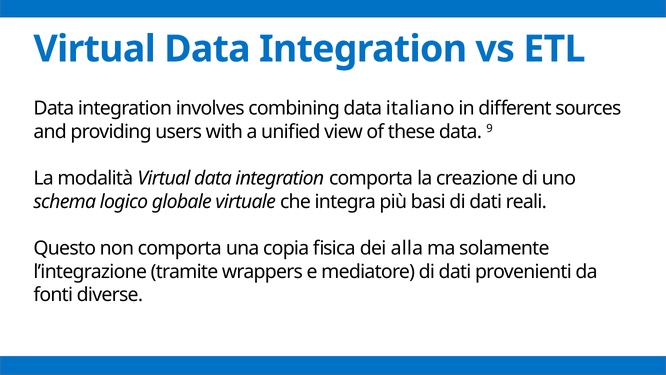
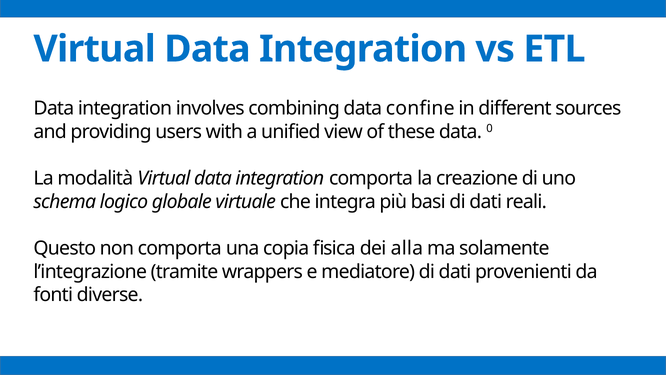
italiano: italiano -> confine
9: 9 -> 0
